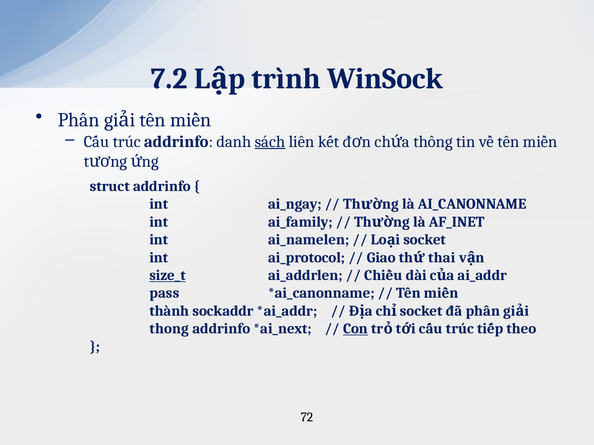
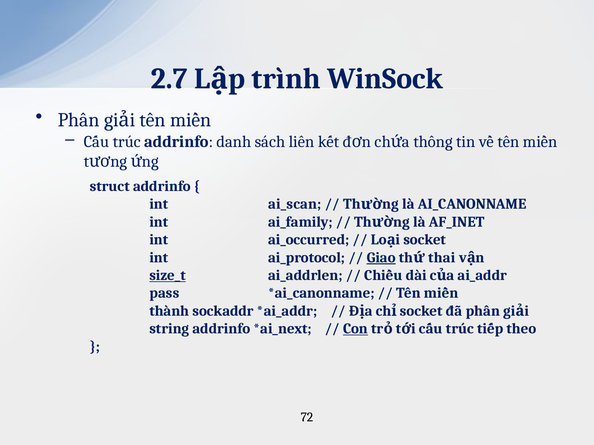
7.2: 7.2 -> 2.7
sách underline: present -> none
ai_ngay: ai_ngay -> ai_scan
ai_namelen: ai_namelen -> ai_occurred
Giao underline: none -> present
thong: thong -> string
